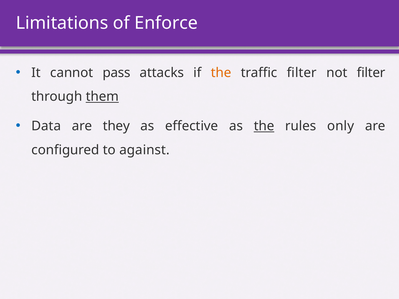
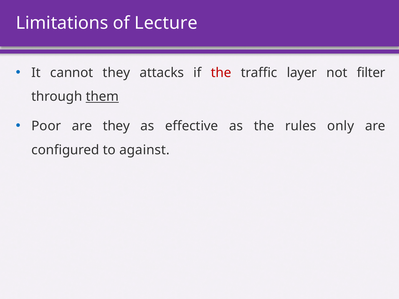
Enforce: Enforce -> Lecture
cannot pass: pass -> they
the at (221, 73) colour: orange -> red
traffic filter: filter -> layer
Data: Data -> Poor
the at (264, 126) underline: present -> none
